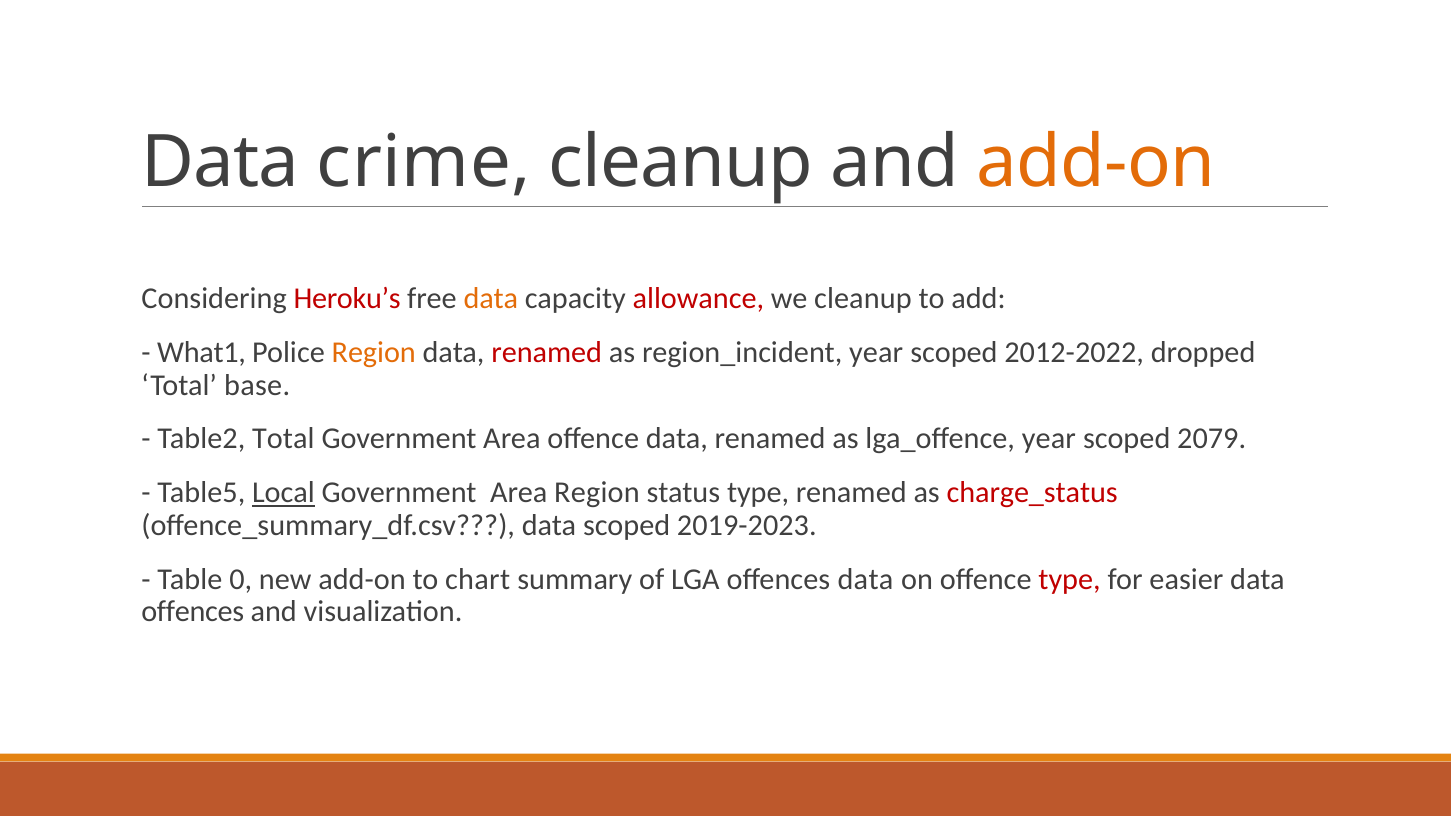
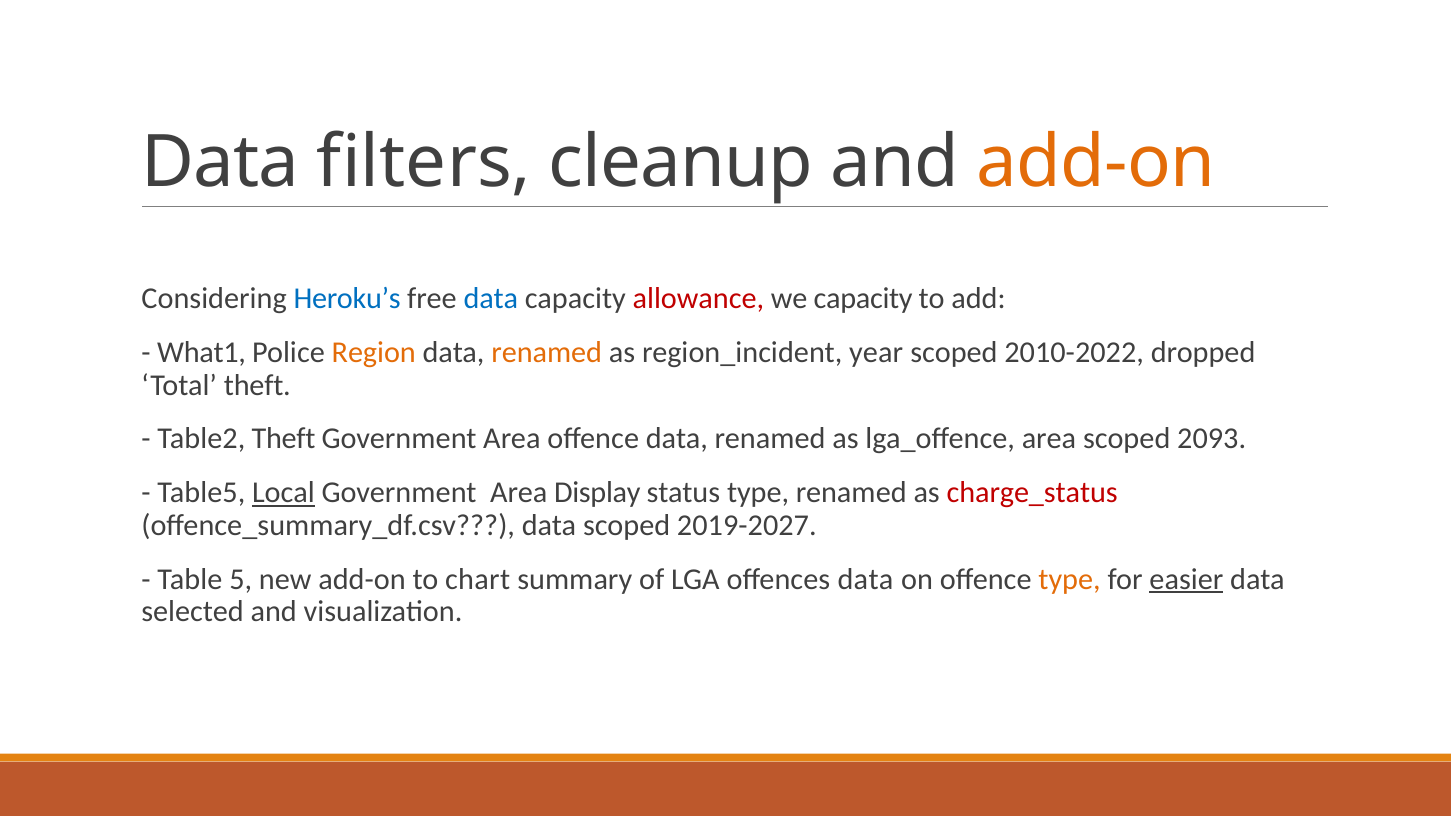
crime: crime -> filters
Heroku’s colour: red -> blue
data at (491, 299) colour: orange -> blue
we cleanup: cleanup -> capacity
renamed at (547, 353) colour: red -> orange
2012-2022: 2012-2022 -> 2010-2022
Total base: base -> theft
Table2 Total: Total -> Theft
lga_offence year: year -> area
2079: 2079 -> 2093
Area Region: Region -> Display
2019-2023: 2019-2023 -> 2019-2027
0: 0 -> 5
type at (1070, 579) colour: red -> orange
easier underline: none -> present
offences at (193, 612): offences -> selected
